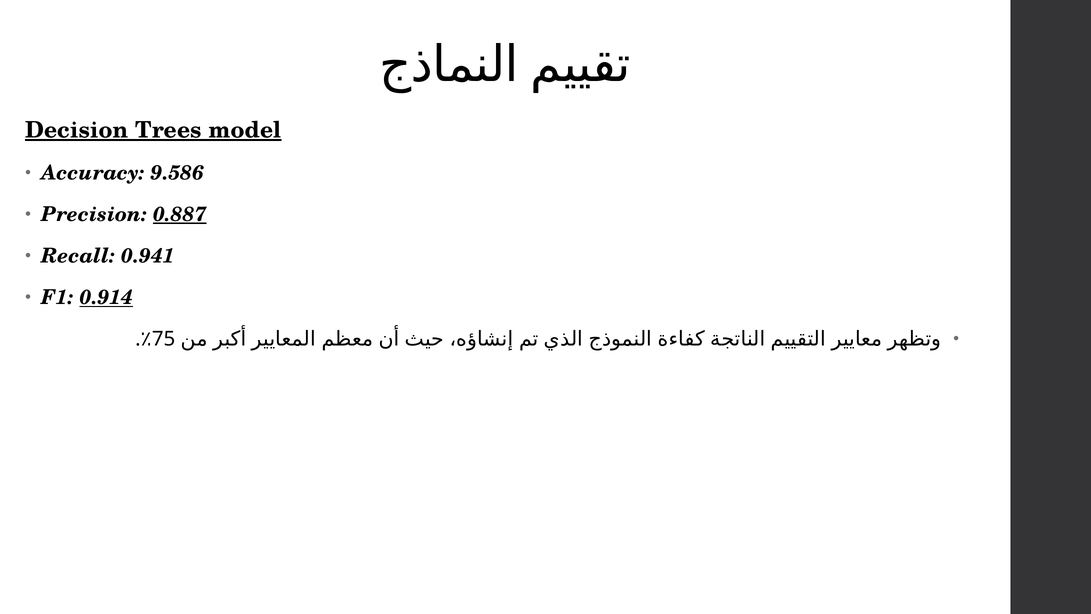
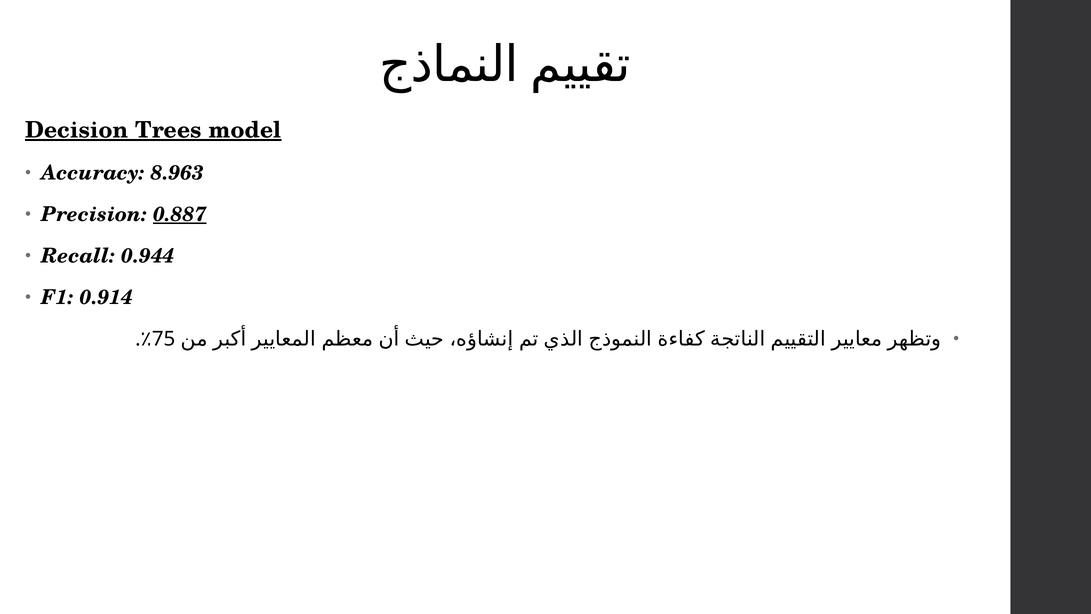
9.586: 9.586 -> 8.963
0.941: 0.941 -> 0.944
0.914 underline: present -> none
